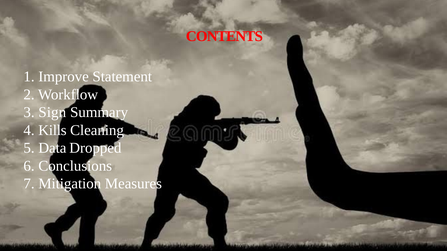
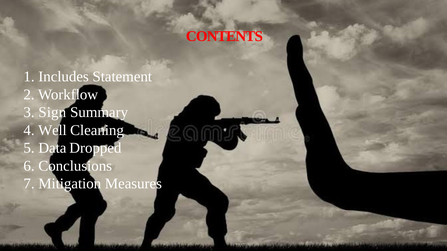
Improve: Improve -> Includes
Kills: Kills -> Well
